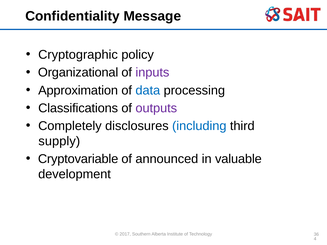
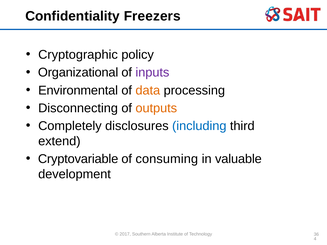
Message: Message -> Freezers
Approximation: Approximation -> Environmental
data colour: blue -> orange
Classifications: Classifications -> Disconnecting
outputs colour: purple -> orange
supply: supply -> extend
announced: announced -> consuming
